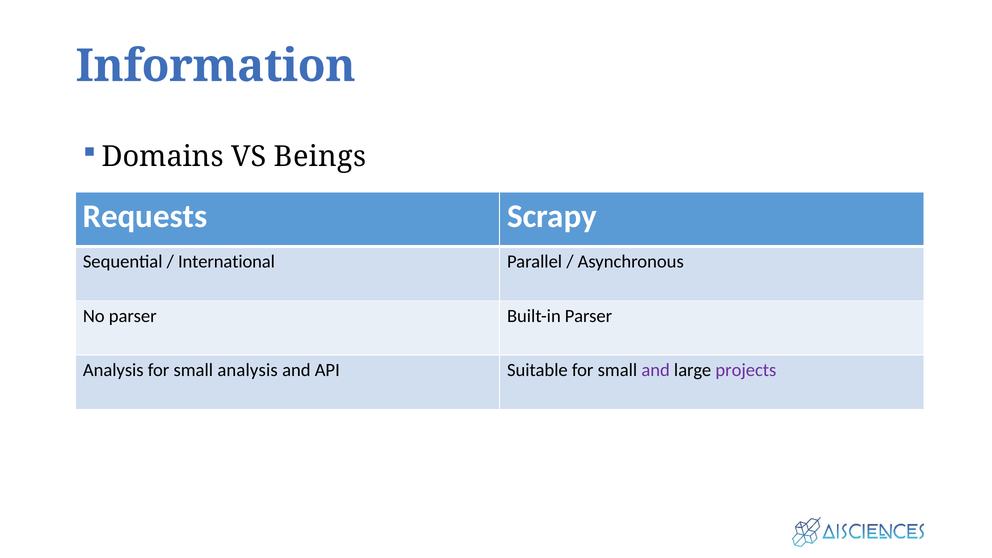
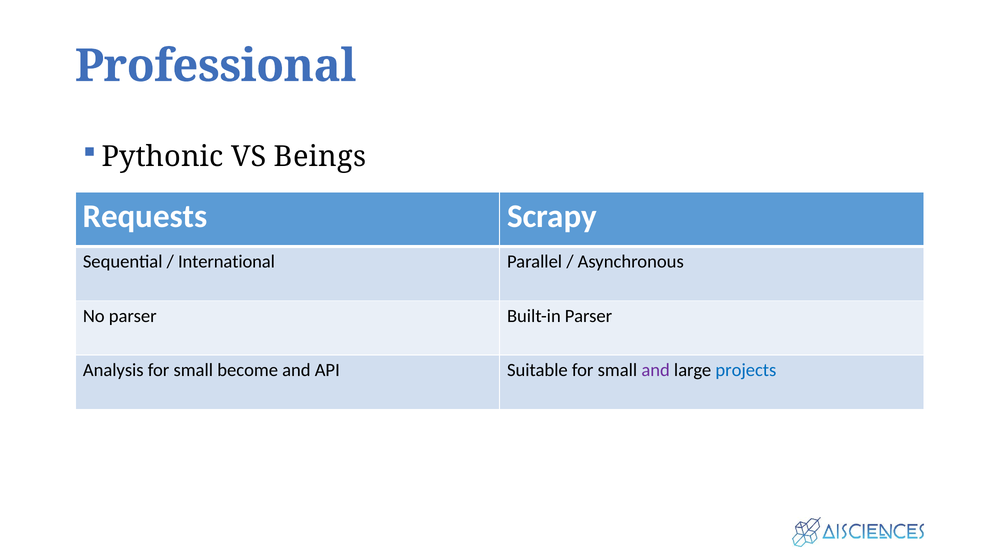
Information: Information -> Professional
Domains: Domains -> Pythonic
small analysis: analysis -> become
projects colour: purple -> blue
